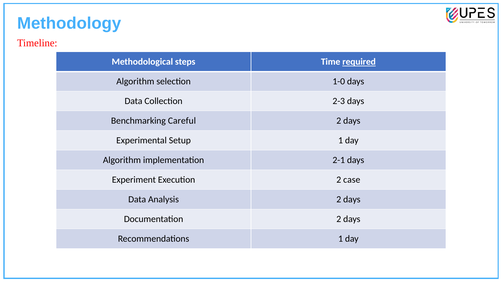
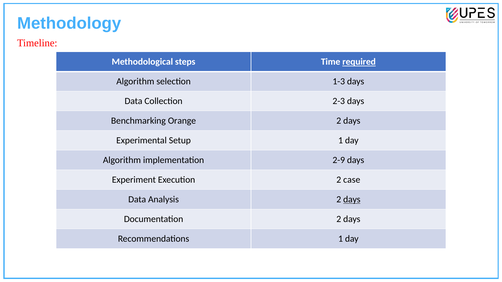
1-0: 1-0 -> 1-3
Careful: Careful -> Orange
2-1: 2-1 -> 2-9
days at (352, 200) underline: none -> present
